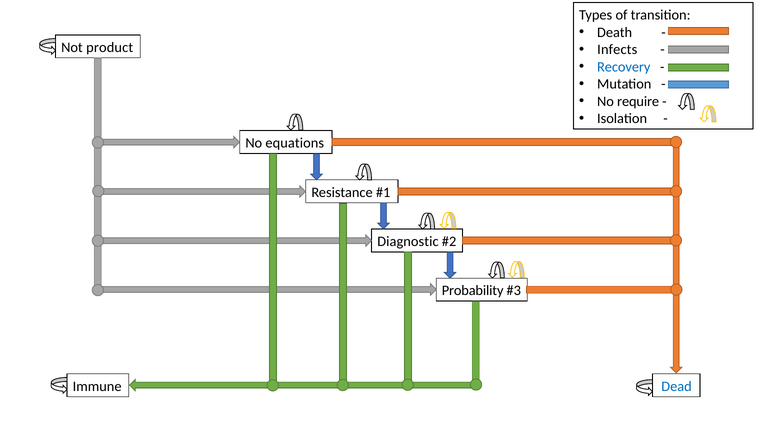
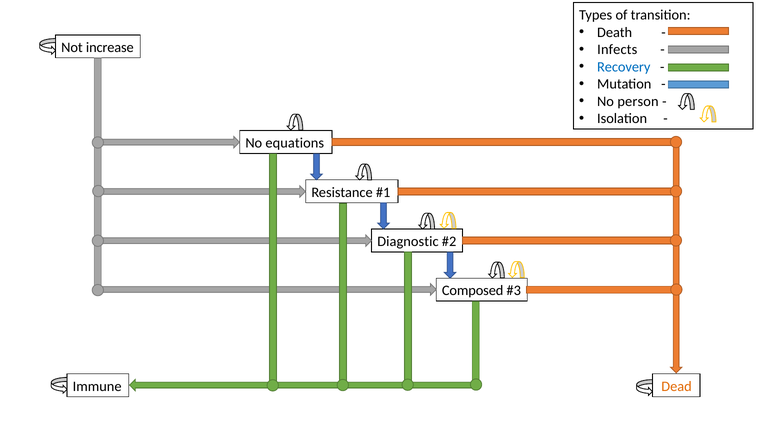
product: product -> increase
require: require -> person
Probability: Probability -> Composed
Dead colour: blue -> orange
